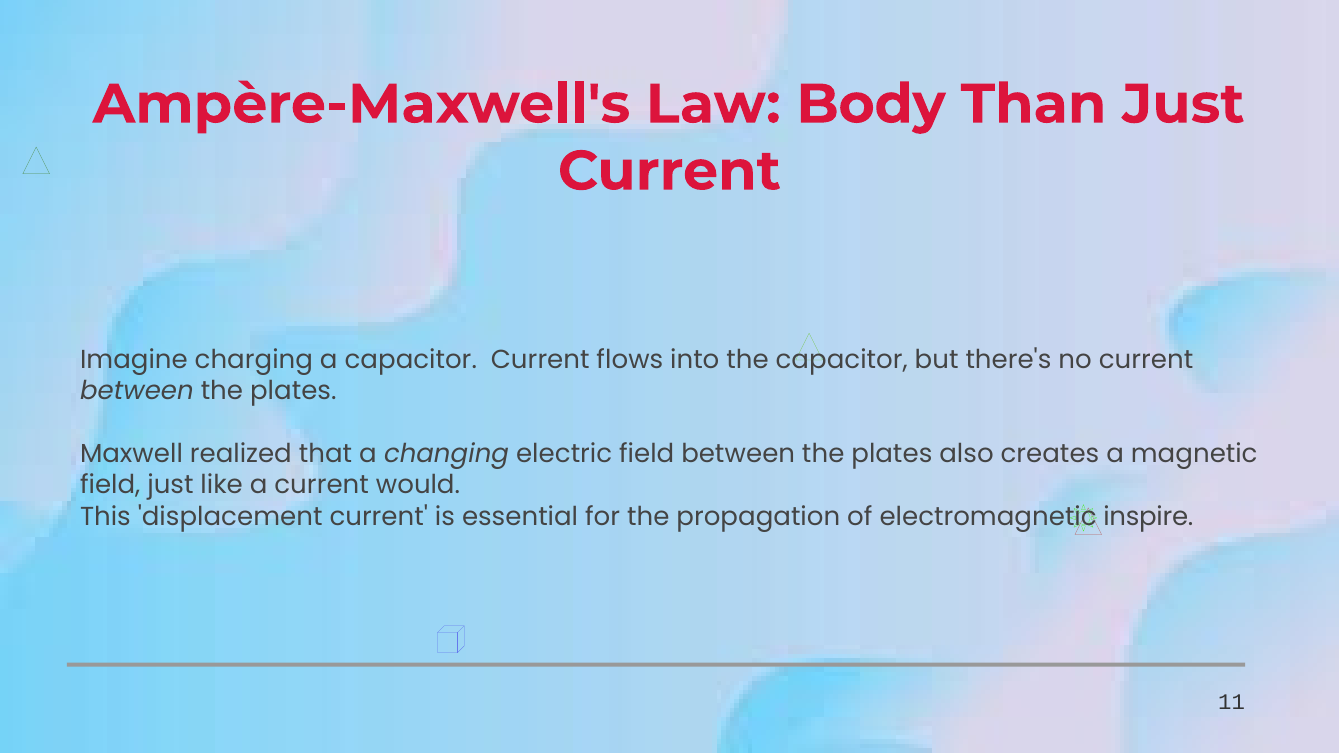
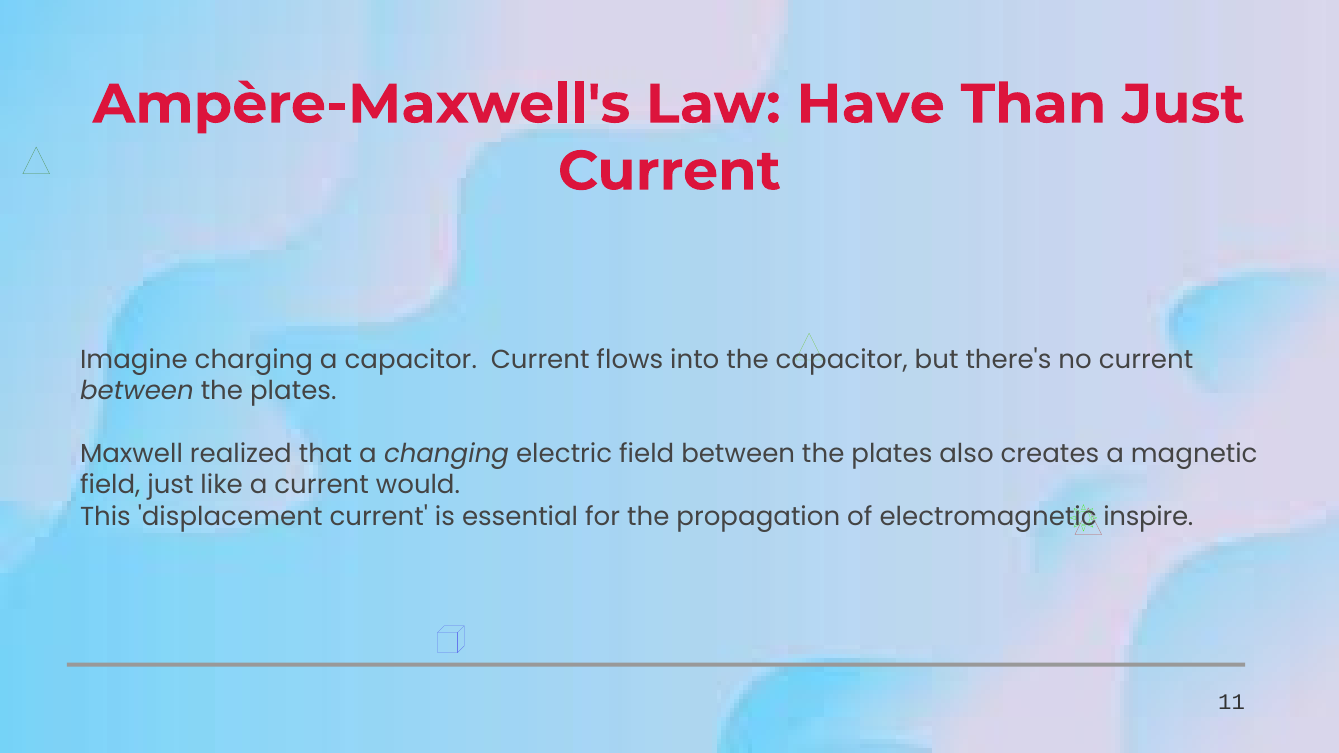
Body: Body -> Have
